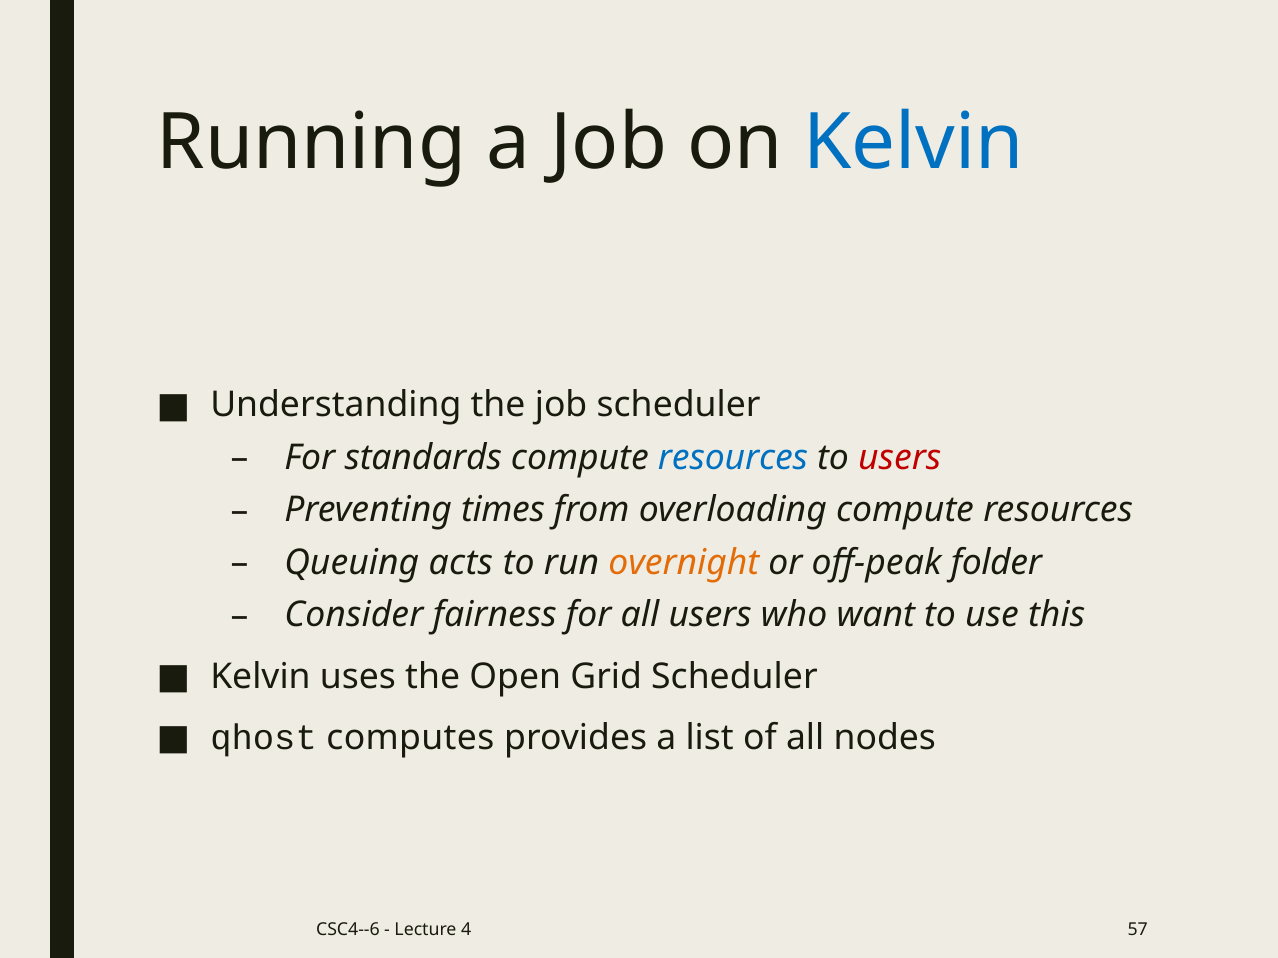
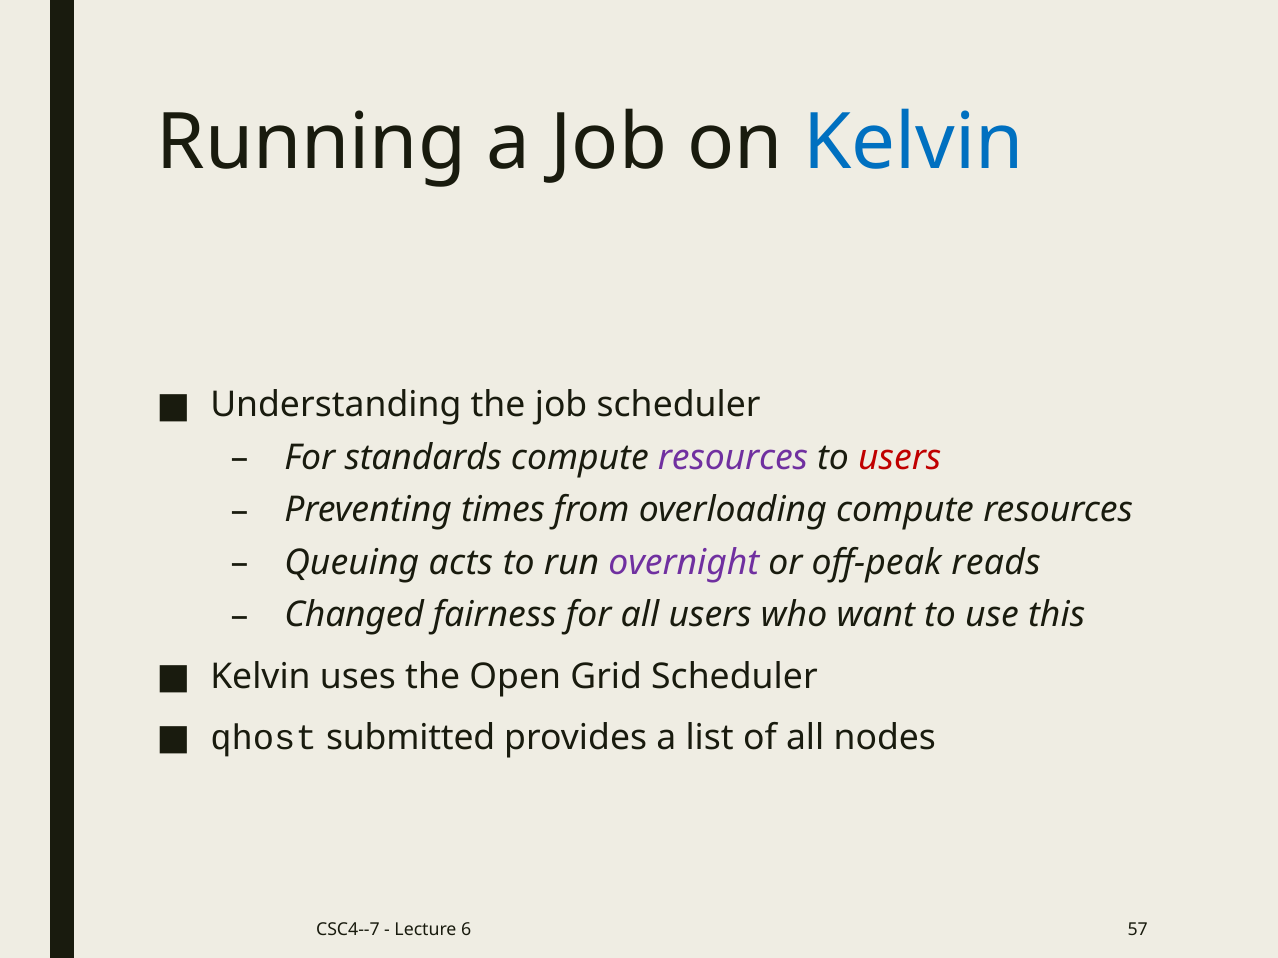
resources at (733, 458) colour: blue -> purple
overnight colour: orange -> purple
folder: folder -> reads
Consider: Consider -> Changed
computes: computes -> submitted
CSC4--6: CSC4--6 -> CSC4--7
4: 4 -> 6
